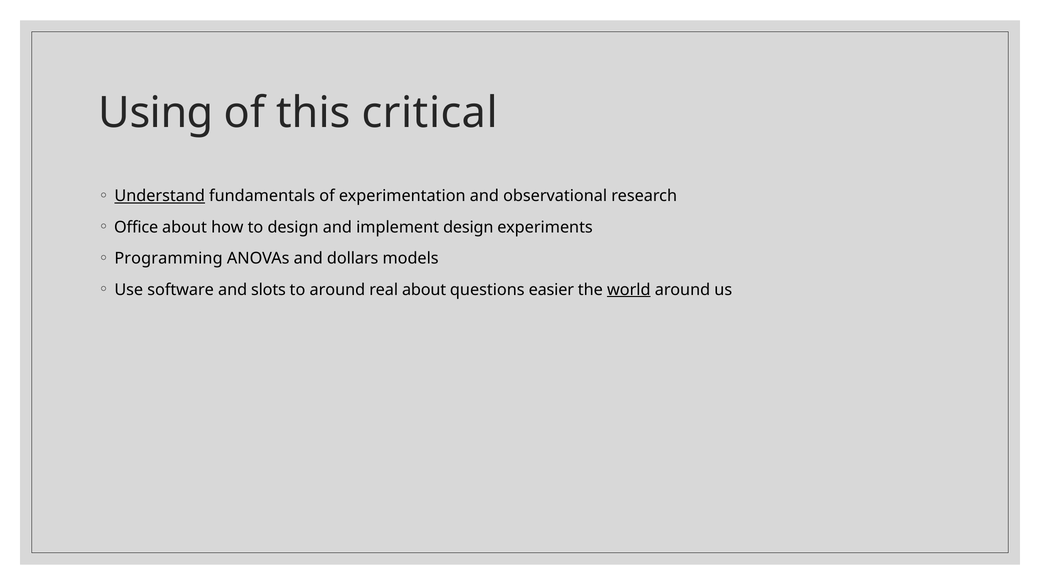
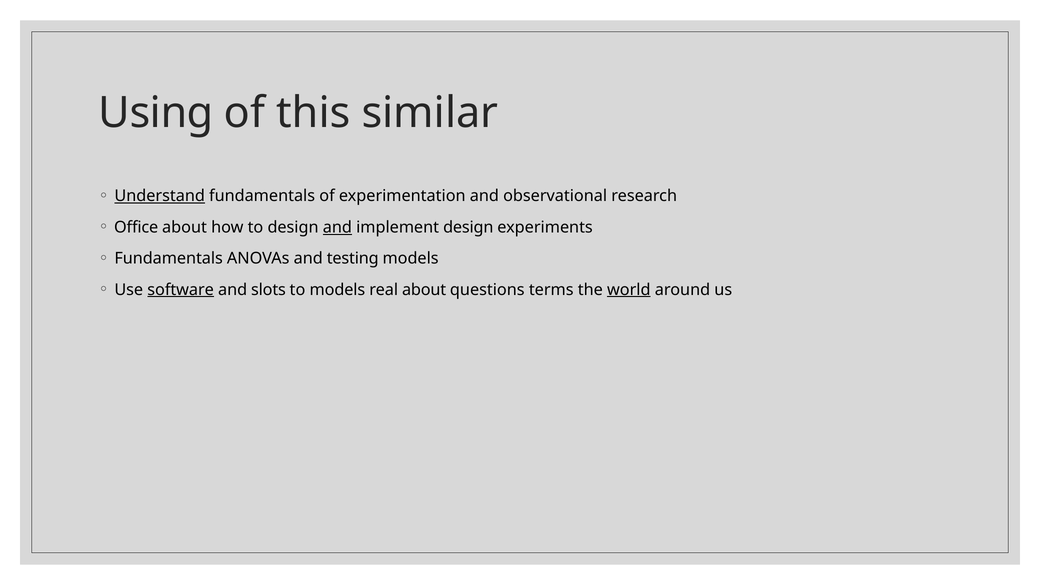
critical: critical -> similar
and at (337, 227) underline: none -> present
Programming at (169, 259): Programming -> Fundamentals
dollars: dollars -> testing
software underline: none -> present
to around: around -> models
easier: easier -> terms
